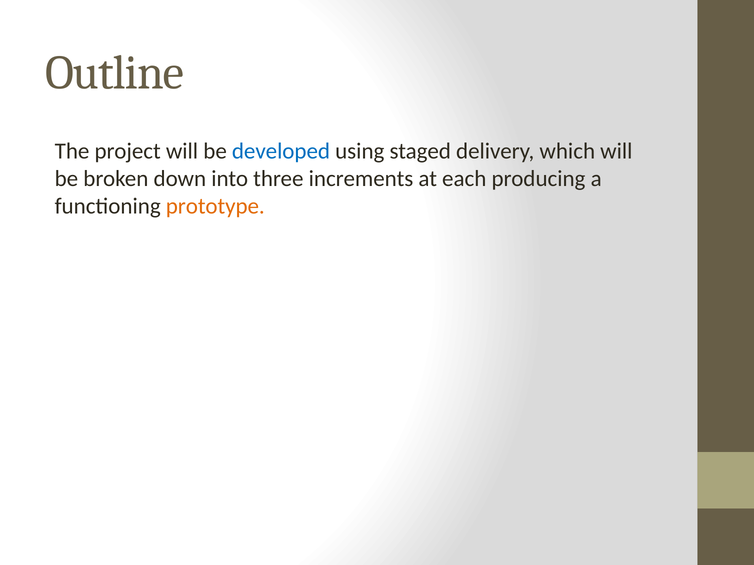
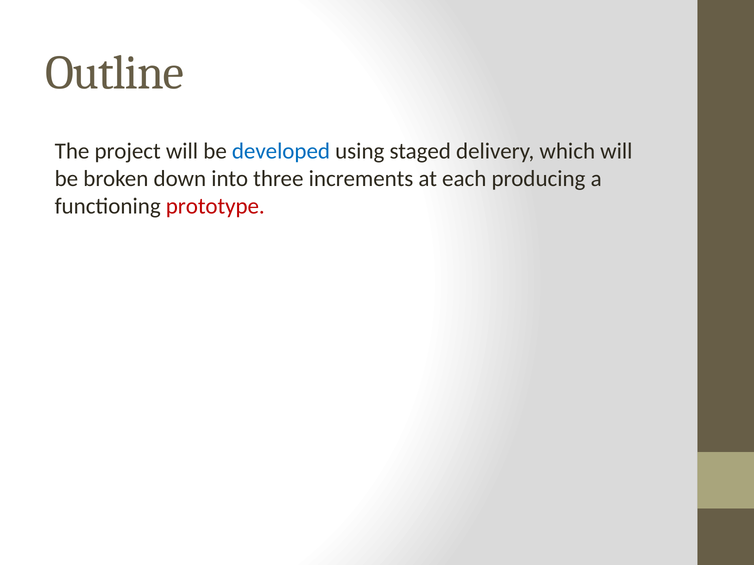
prototype colour: orange -> red
